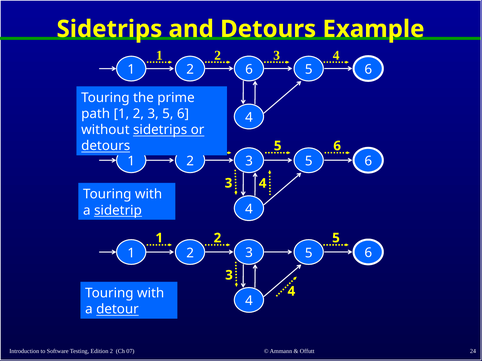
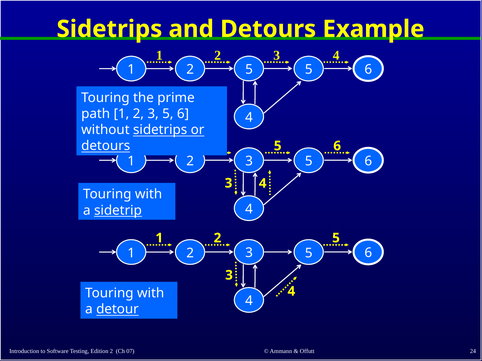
1 6: 6 -> 5
